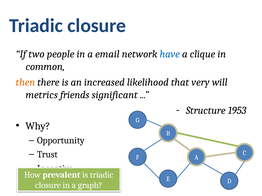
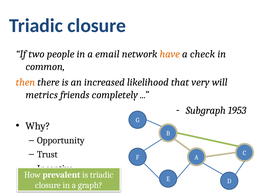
have colour: blue -> orange
clique: clique -> check
significant: significant -> completely
Structure: Structure -> Subgraph
